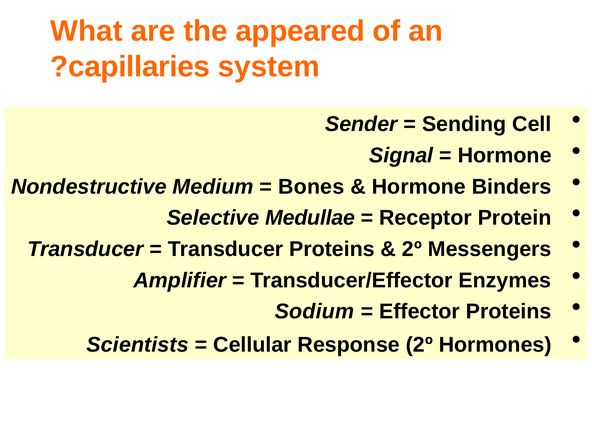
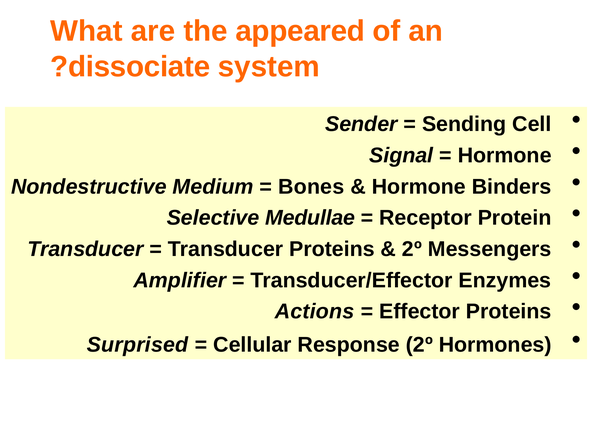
capillaries: capillaries -> dissociate
Sodium: Sodium -> Actions
Scientists: Scientists -> Surprised
